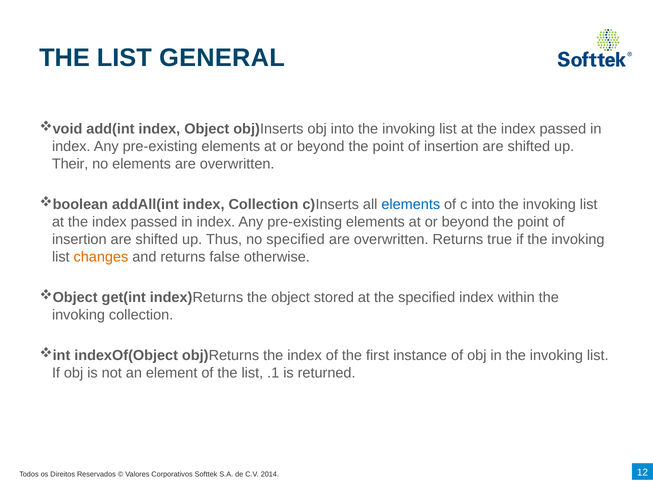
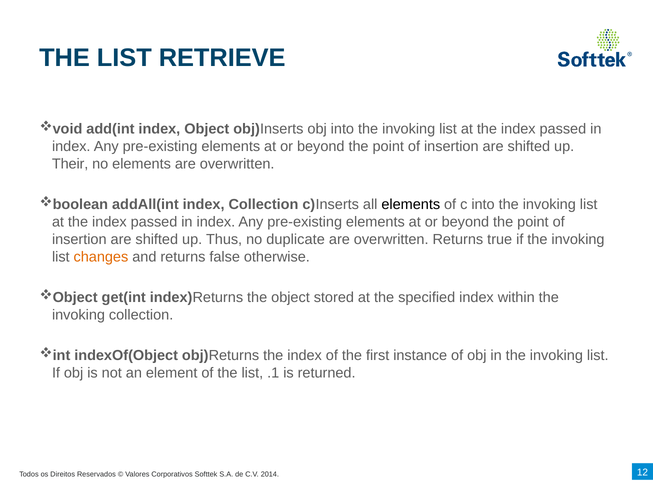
GENERAL: GENERAL -> RETRIEVE
elements at (411, 204) colour: blue -> black
no specified: specified -> duplicate
